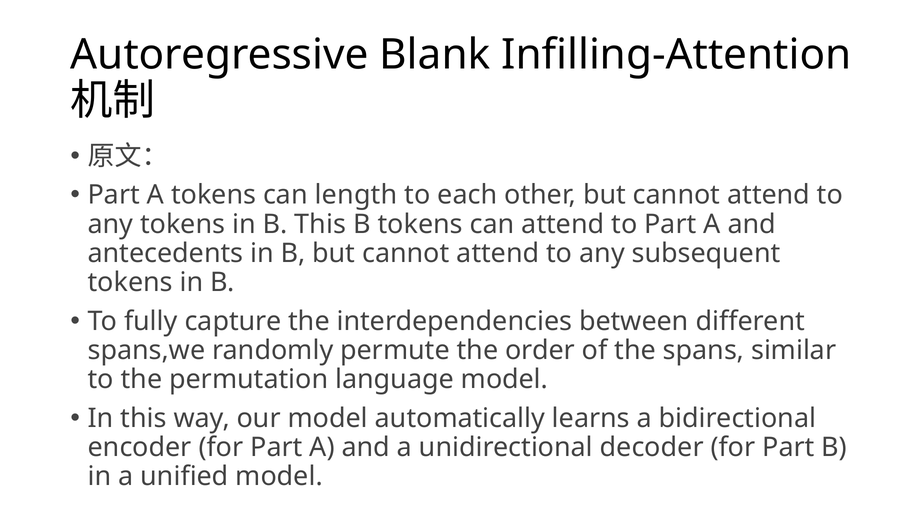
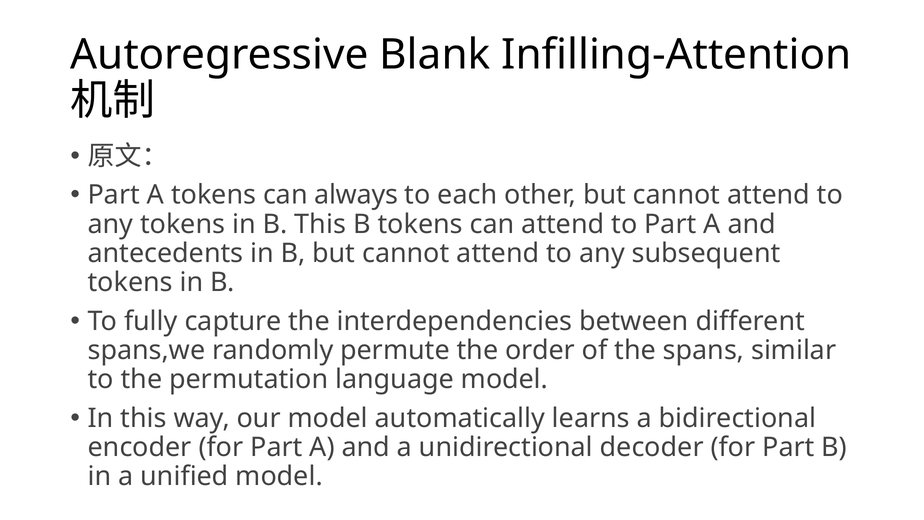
length: length -> always
